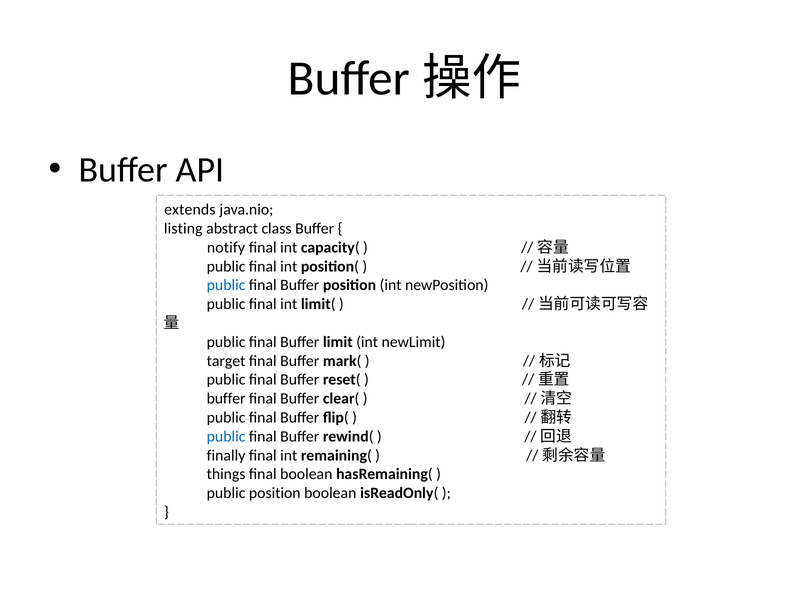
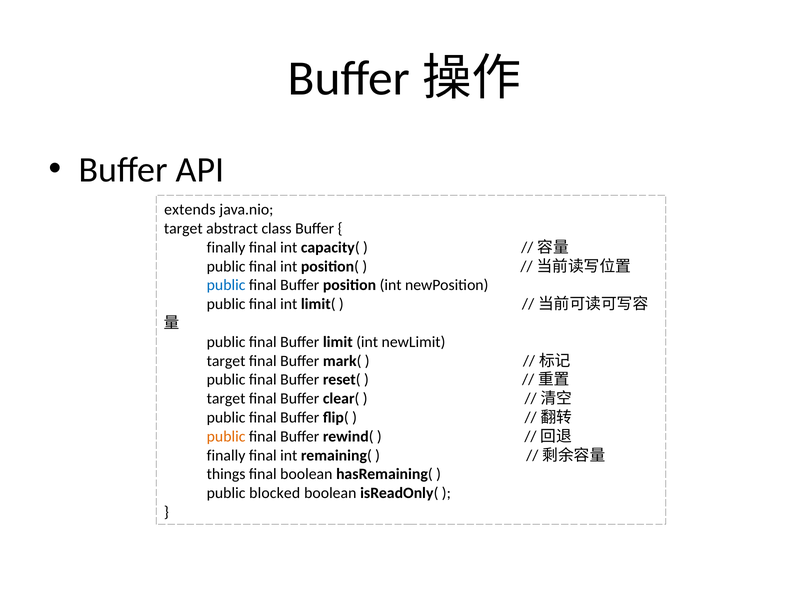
listing at (183, 228): listing -> target
notify at (226, 247): notify -> finally
buffer at (226, 398): buffer -> target
public at (226, 436) colour: blue -> orange
public position: position -> blocked
